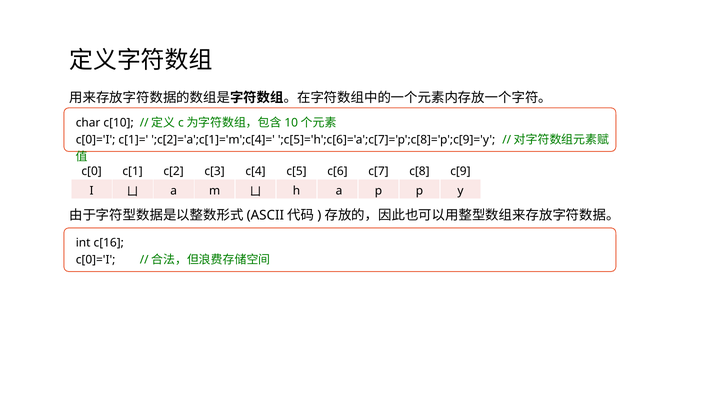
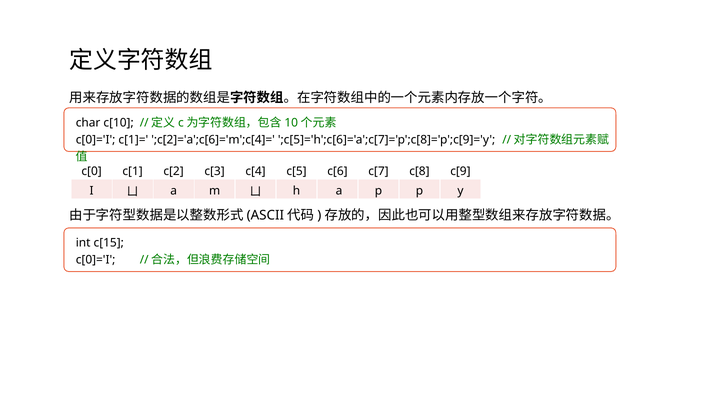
;c[2]='a';c[1]='m';c[4]=: ;c[2]='a';c[1]='m';c[4]= -> ;c[2]='a';c[6]='m';c[4]=
c[16: c[16 -> c[15
